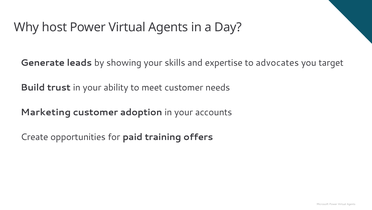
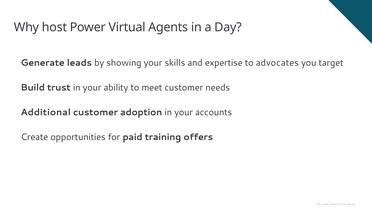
Marketing: Marketing -> Additional
